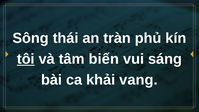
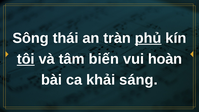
phủ underline: none -> present
sáng: sáng -> hoàn
vang: vang -> sáng
